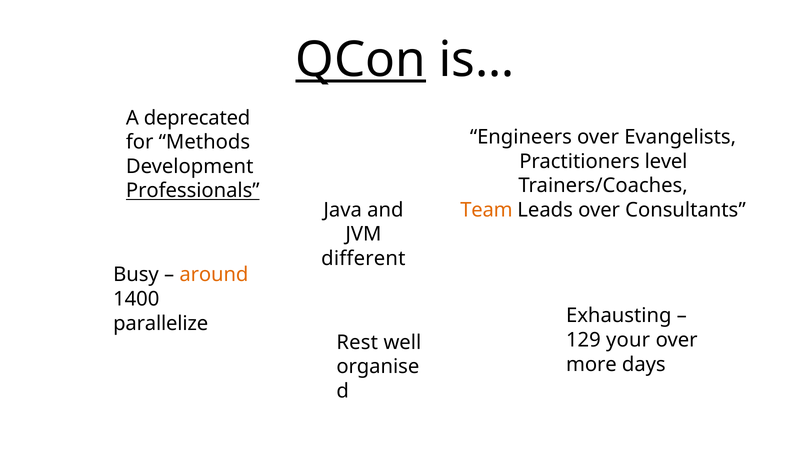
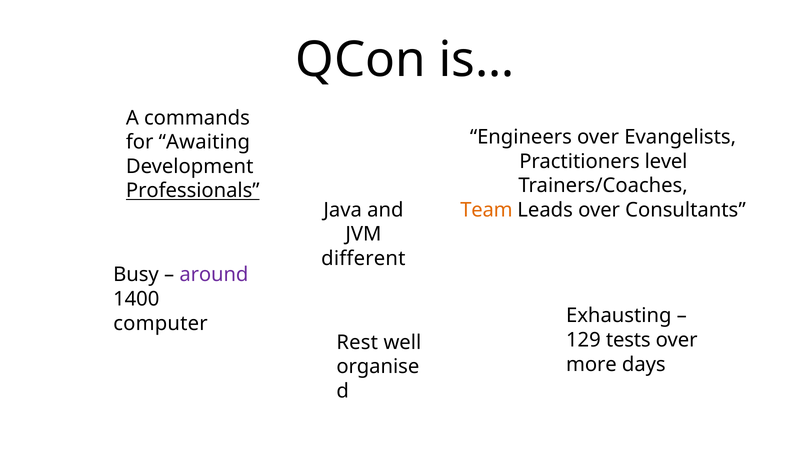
QCon underline: present -> none
deprecated: deprecated -> commands
Methods: Methods -> Awaiting
around colour: orange -> purple
parallelize: parallelize -> computer
your: your -> tests
